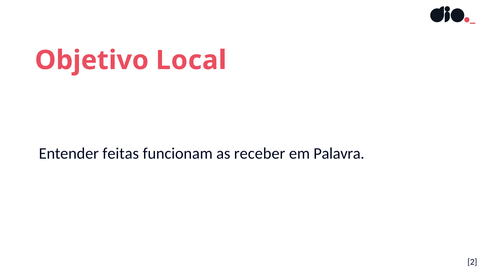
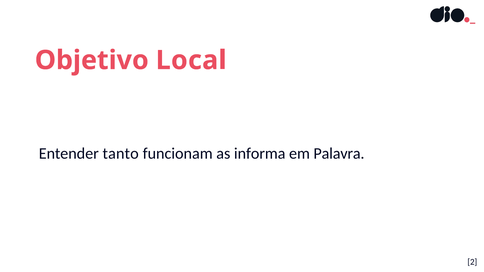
feitas: feitas -> tanto
receber: receber -> informa
